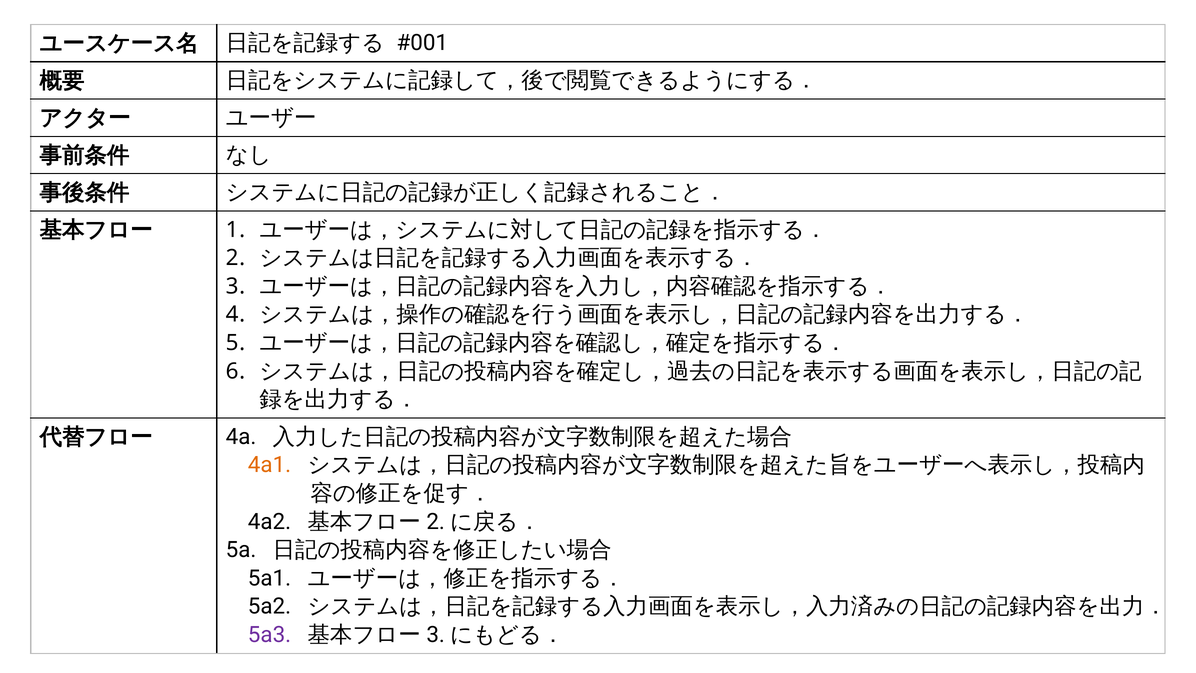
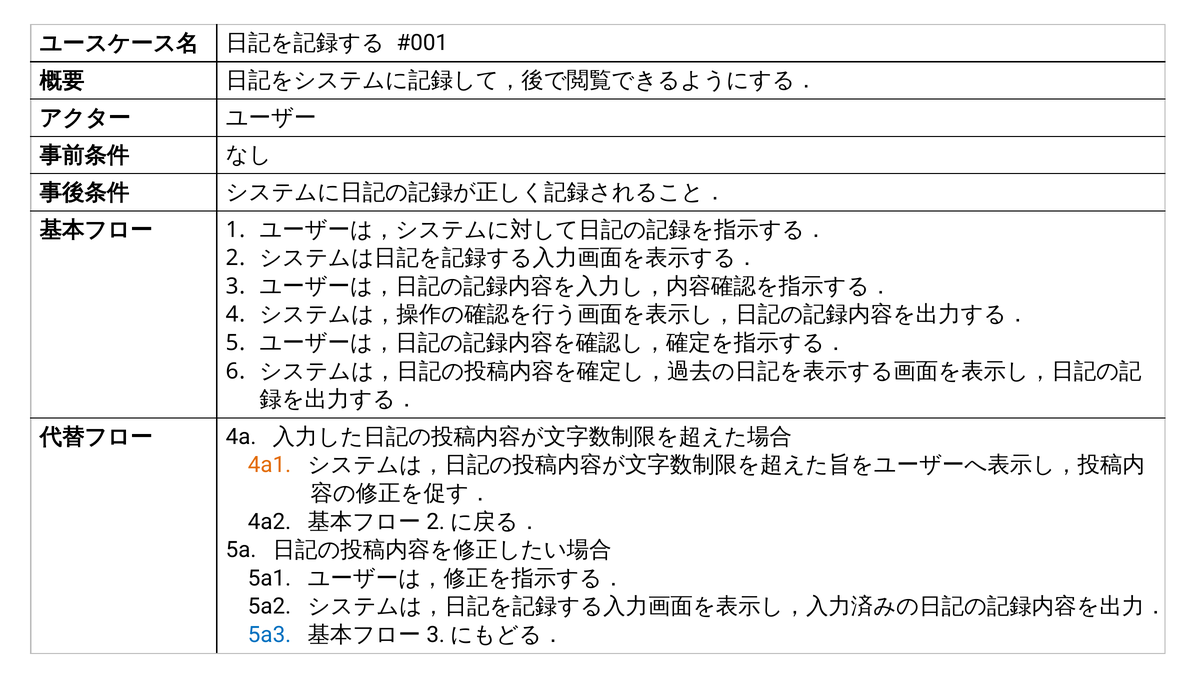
5a3 colour: purple -> blue
